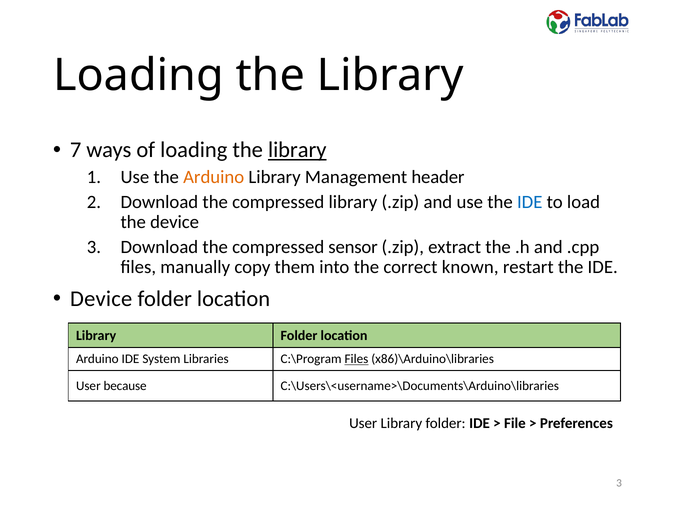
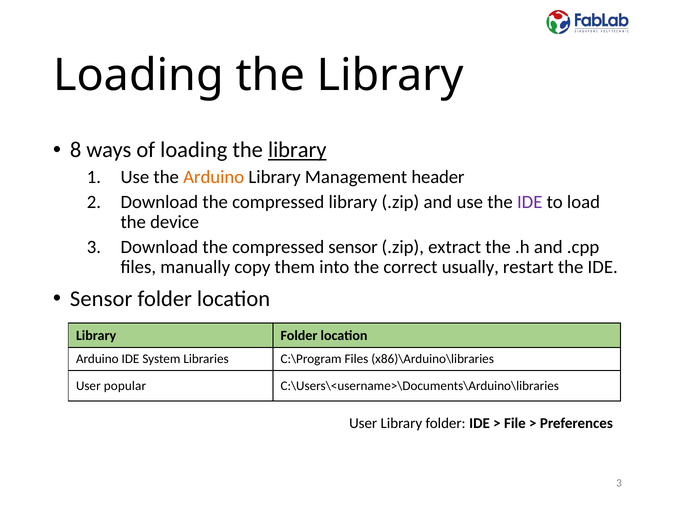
7: 7 -> 8
IDE at (530, 202) colour: blue -> purple
known: known -> usually
Device at (101, 299): Device -> Sensor
Files at (356, 359) underline: present -> none
because: because -> popular
